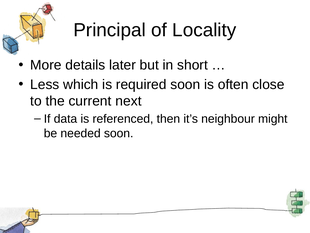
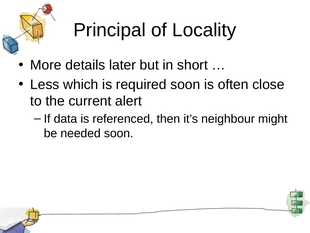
next: next -> alert
